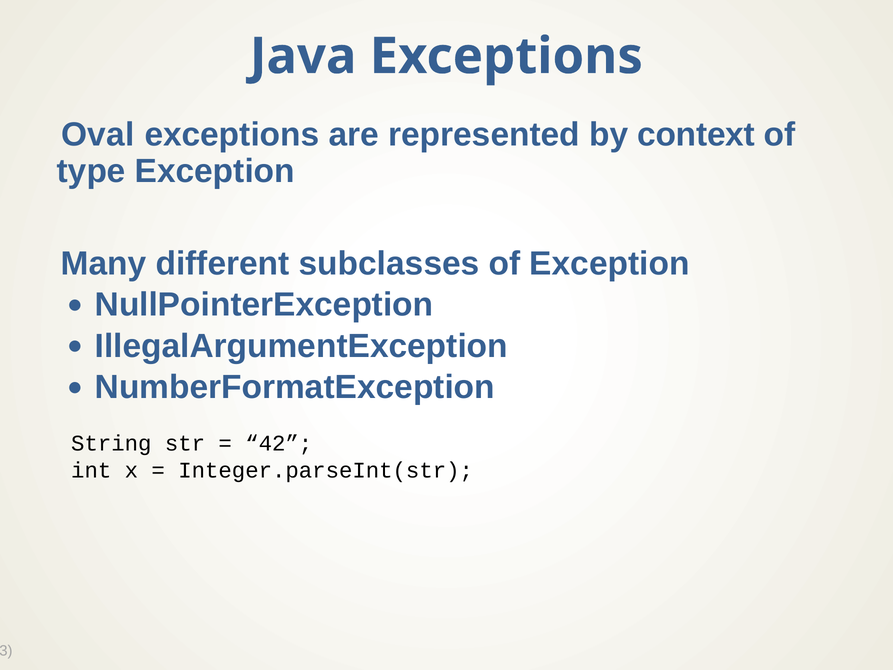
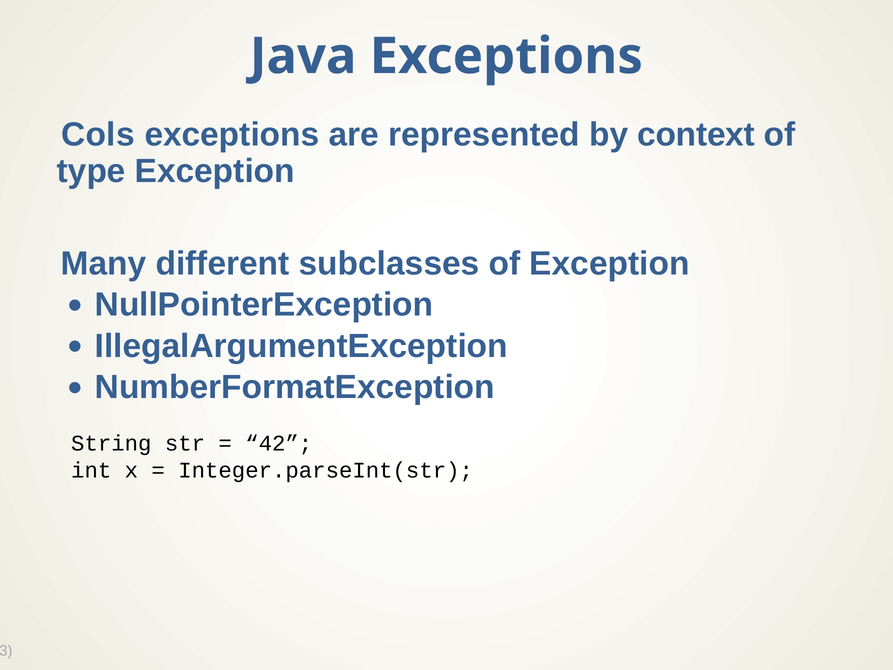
Oval: Oval -> Cols
